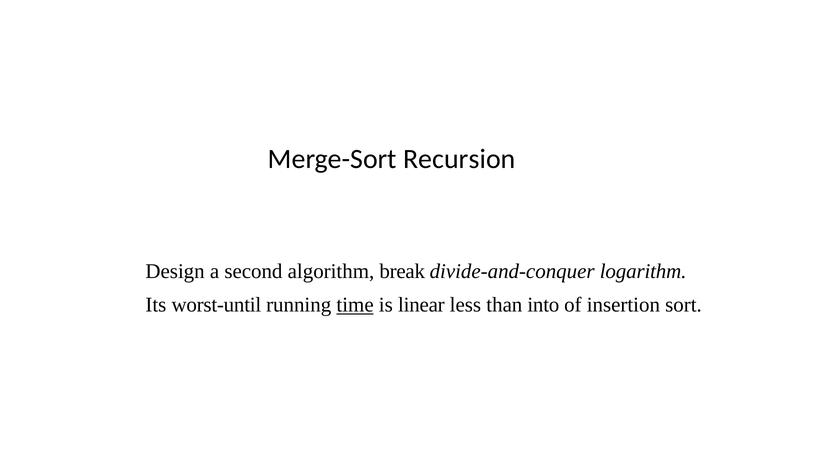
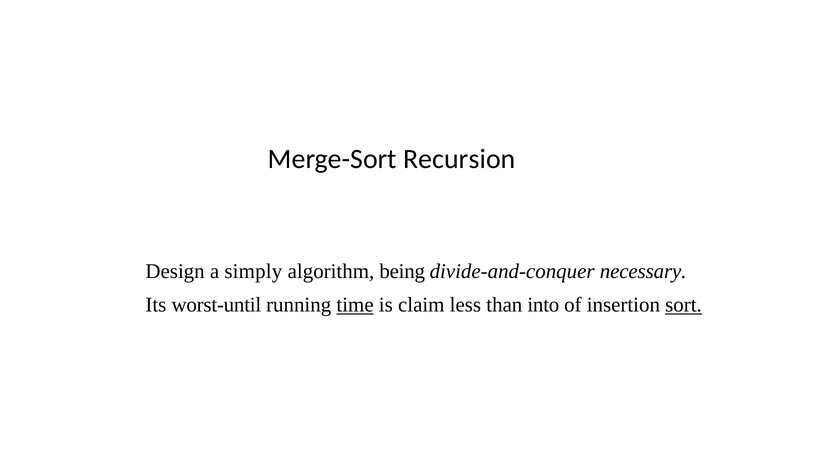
second: second -> simply
break: break -> being
logarithm: logarithm -> necessary
linear: linear -> claim
sort underline: none -> present
